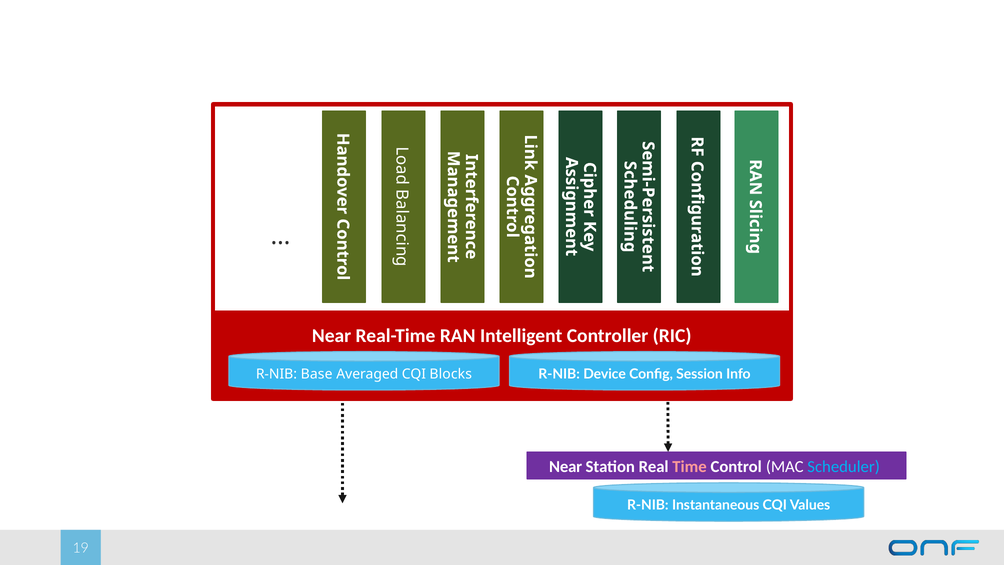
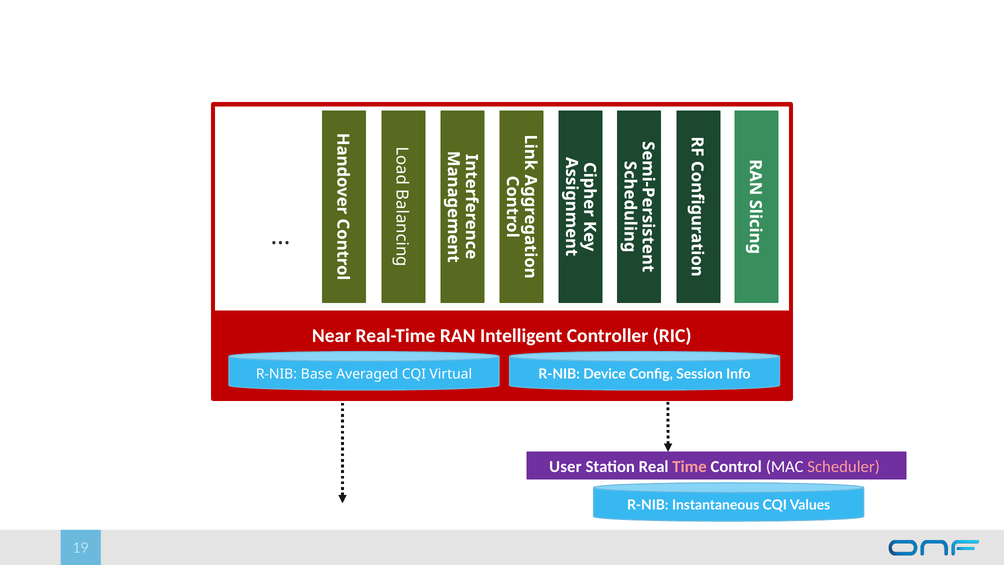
Blocks: Blocks -> Virtual
Near at (566, 467): Near -> User
Scheduler colour: light blue -> pink
